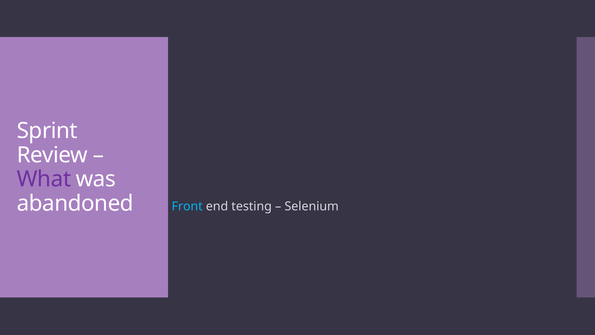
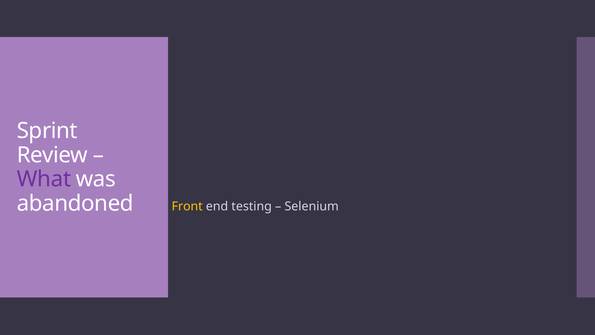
Front colour: light blue -> yellow
